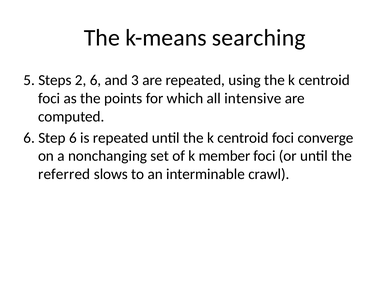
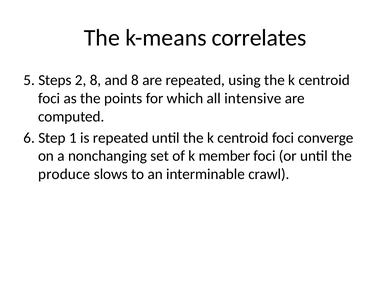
searching: searching -> correlates
2 6: 6 -> 8
and 3: 3 -> 8
Step 6: 6 -> 1
referred: referred -> produce
